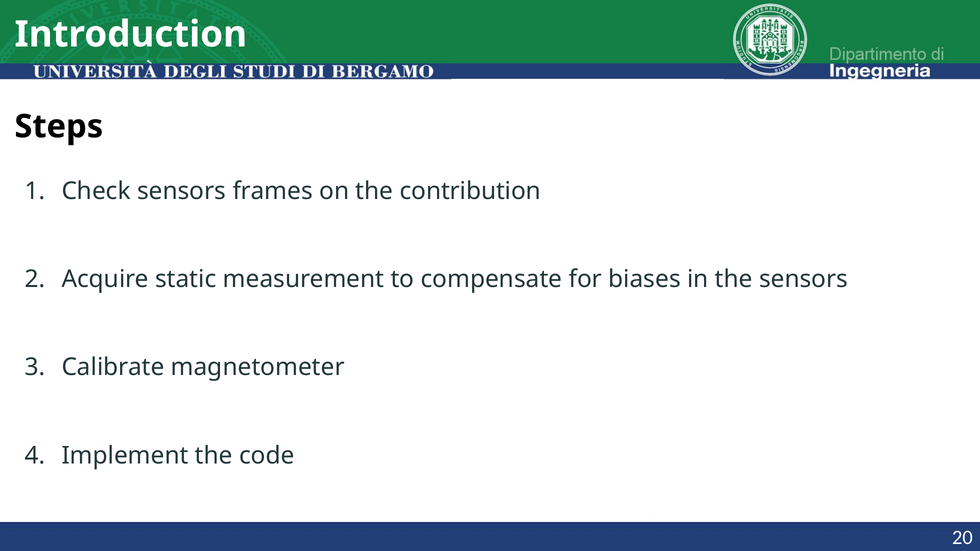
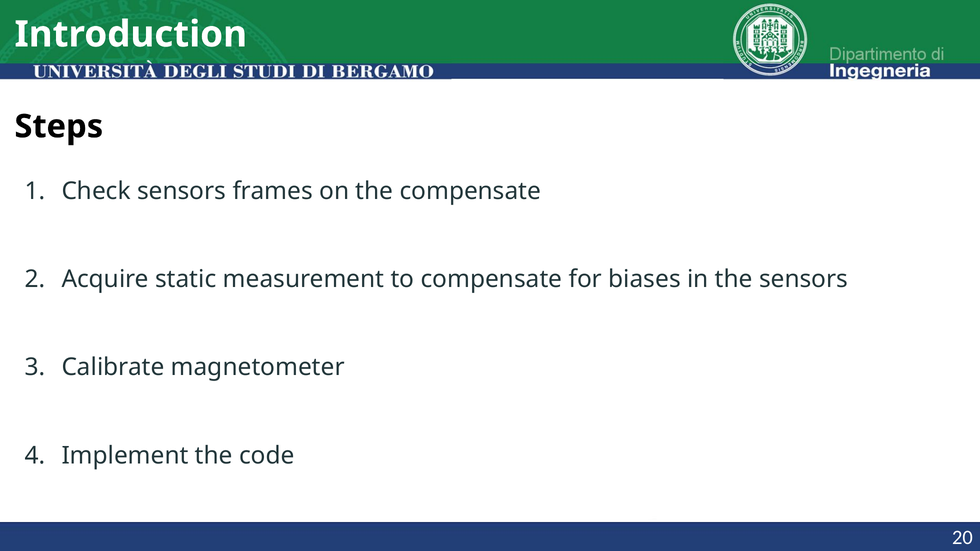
the contribution: contribution -> compensate
